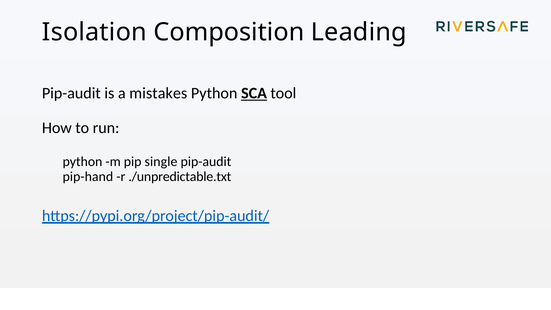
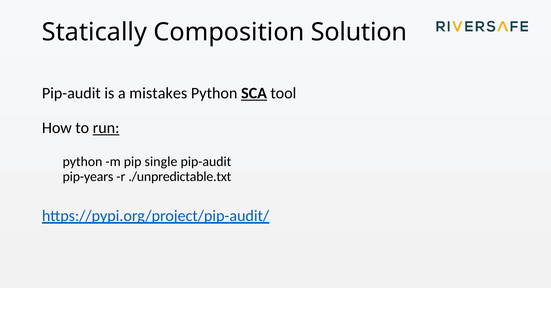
Isolation: Isolation -> Statically
Leading: Leading -> Solution
run underline: none -> present
pip-hand: pip-hand -> pip-years
